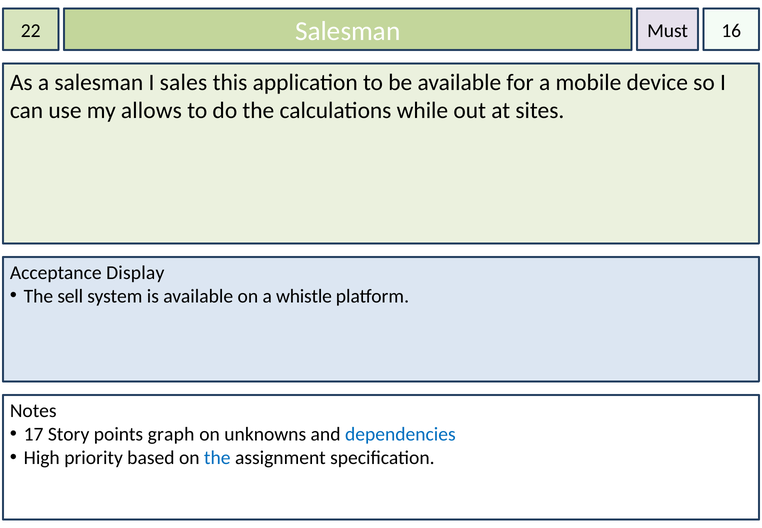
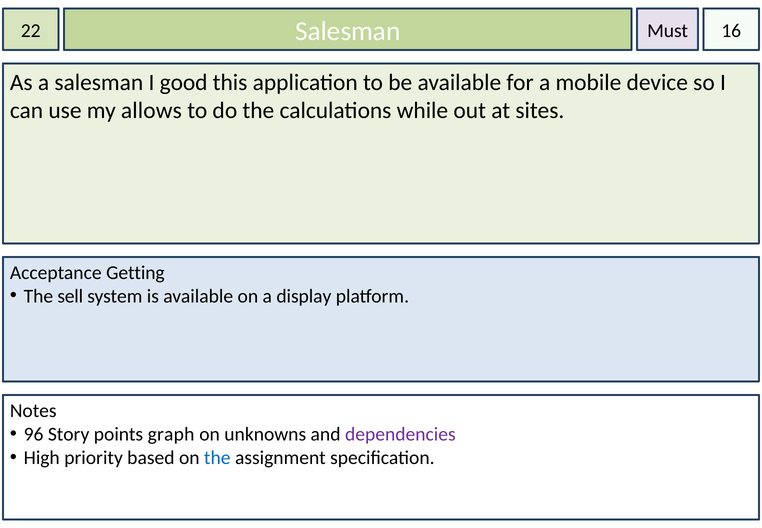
sales: sales -> good
Display: Display -> Getting
whistle: whistle -> display
17: 17 -> 96
dependencies colour: blue -> purple
